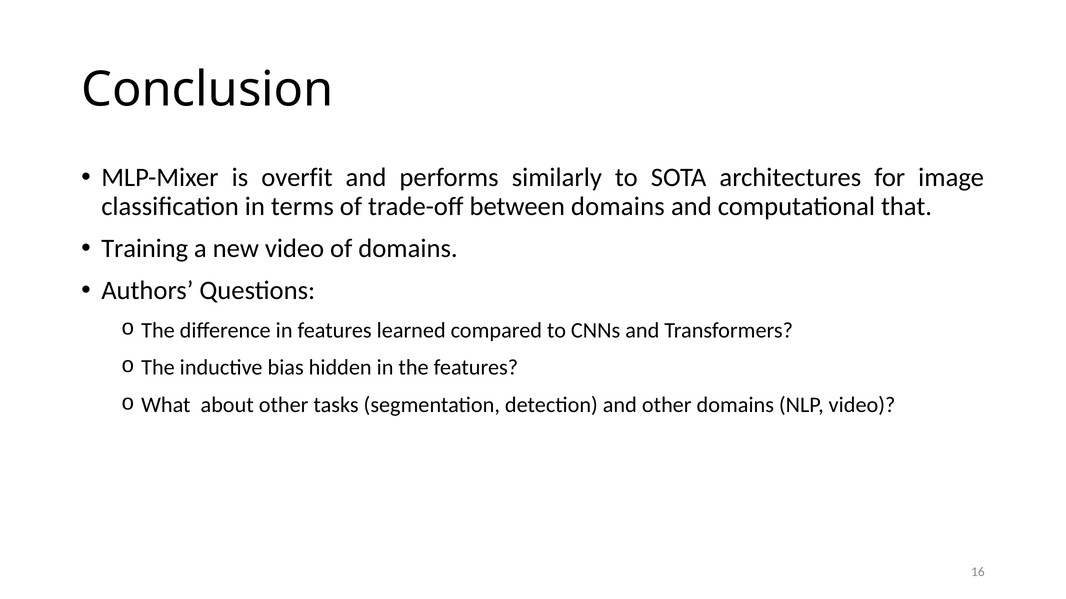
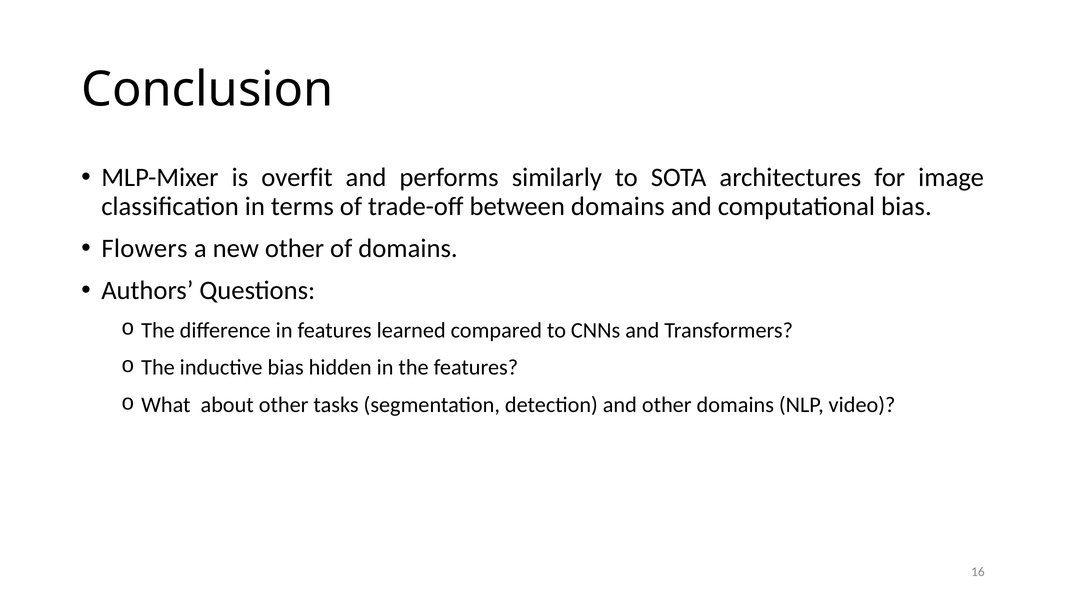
computational that: that -> bias
Training: Training -> Flowers
new video: video -> other
